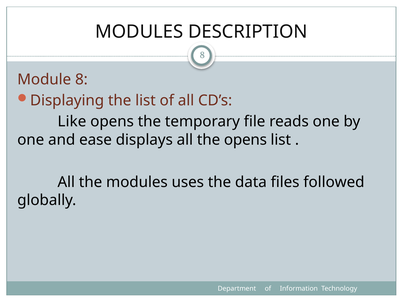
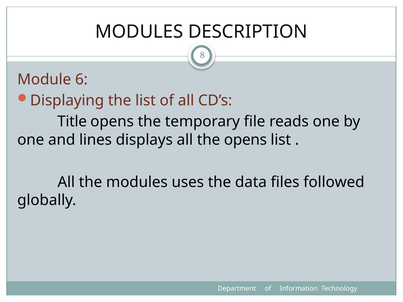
Module 8: 8 -> 6
Like: Like -> Title
ease: ease -> lines
